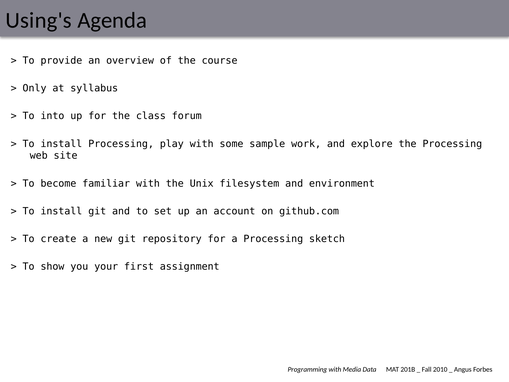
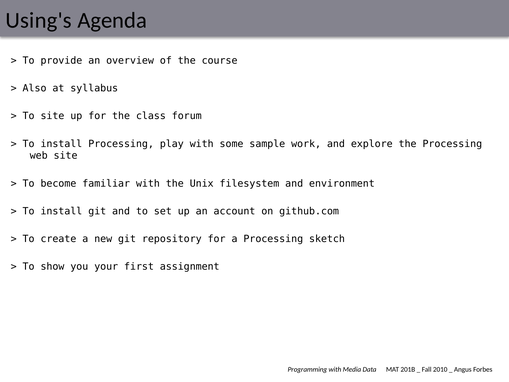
Only: Only -> Also
To into: into -> site
